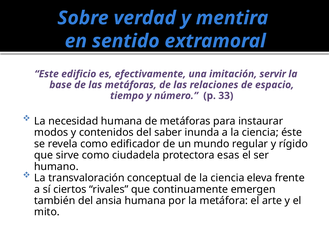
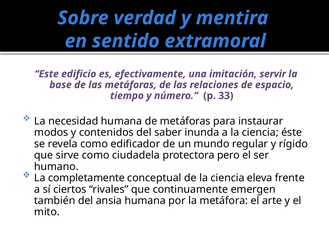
esas: esas -> pero
transvaloración: transvaloración -> completamente
